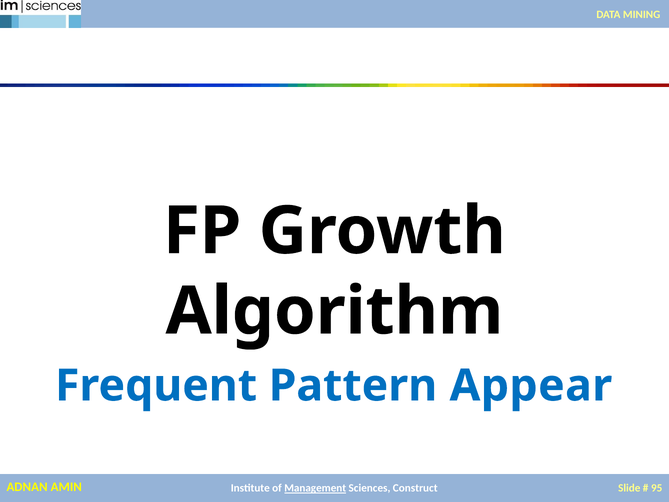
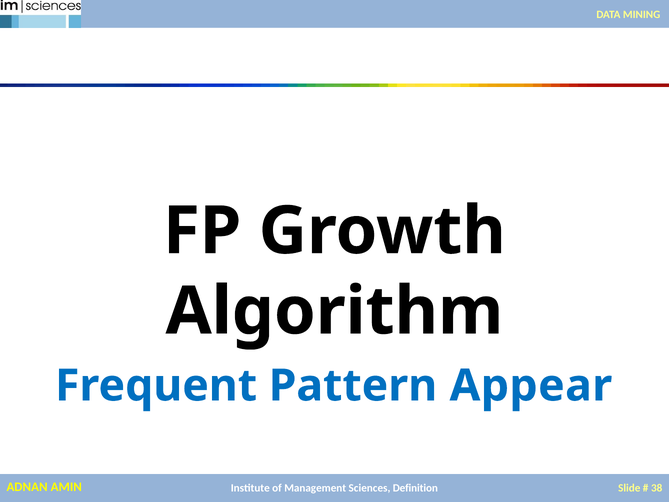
Management underline: present -> none
Construct: Construct -> Definition
95: 95 -> 38
